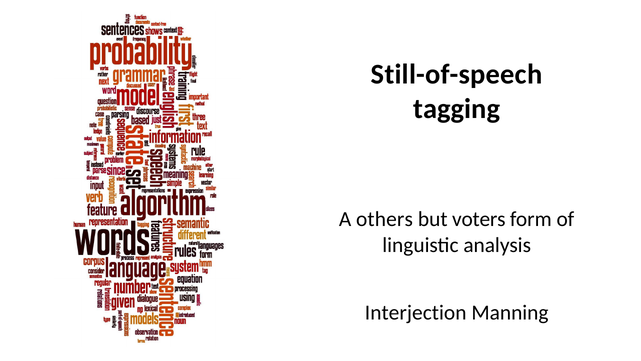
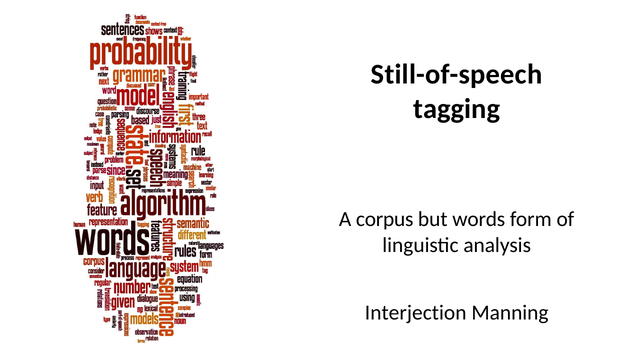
others: others -> corpus
voters: voters -> words
